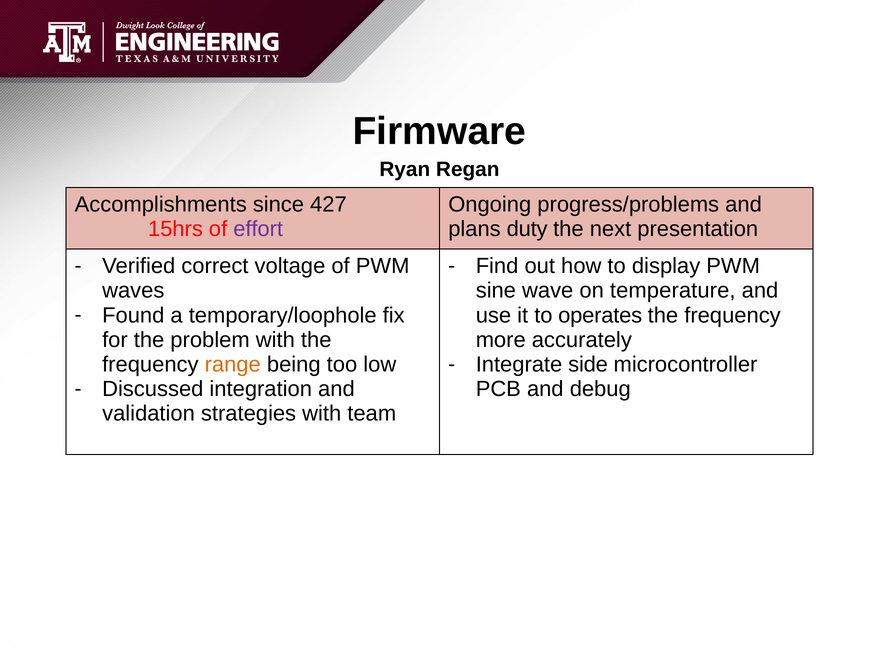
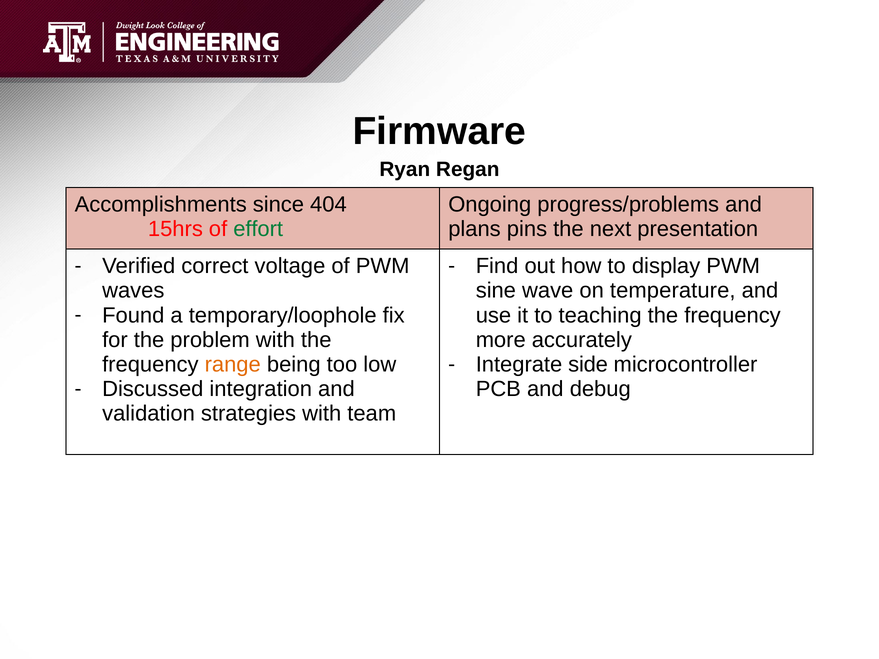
427: 427 -> 404
effort colour: purple -> green
duty: duty -> pins
operates: operates -> teaching
